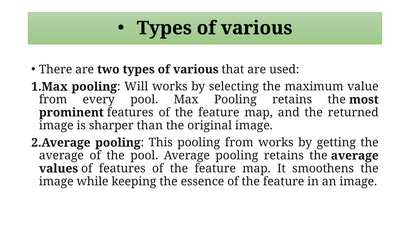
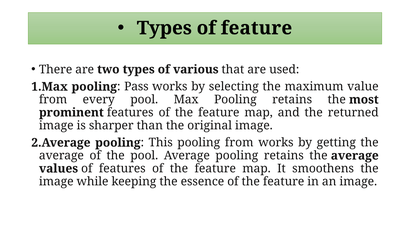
various at (257, 28): various -> feature
Will: Will -> Pass
